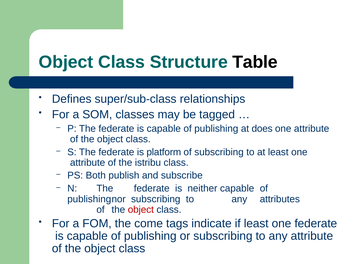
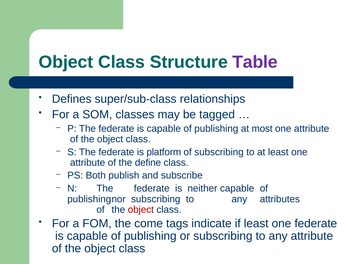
Table colour: black -> purple
does: does -> most
istribu: istribu -> define
